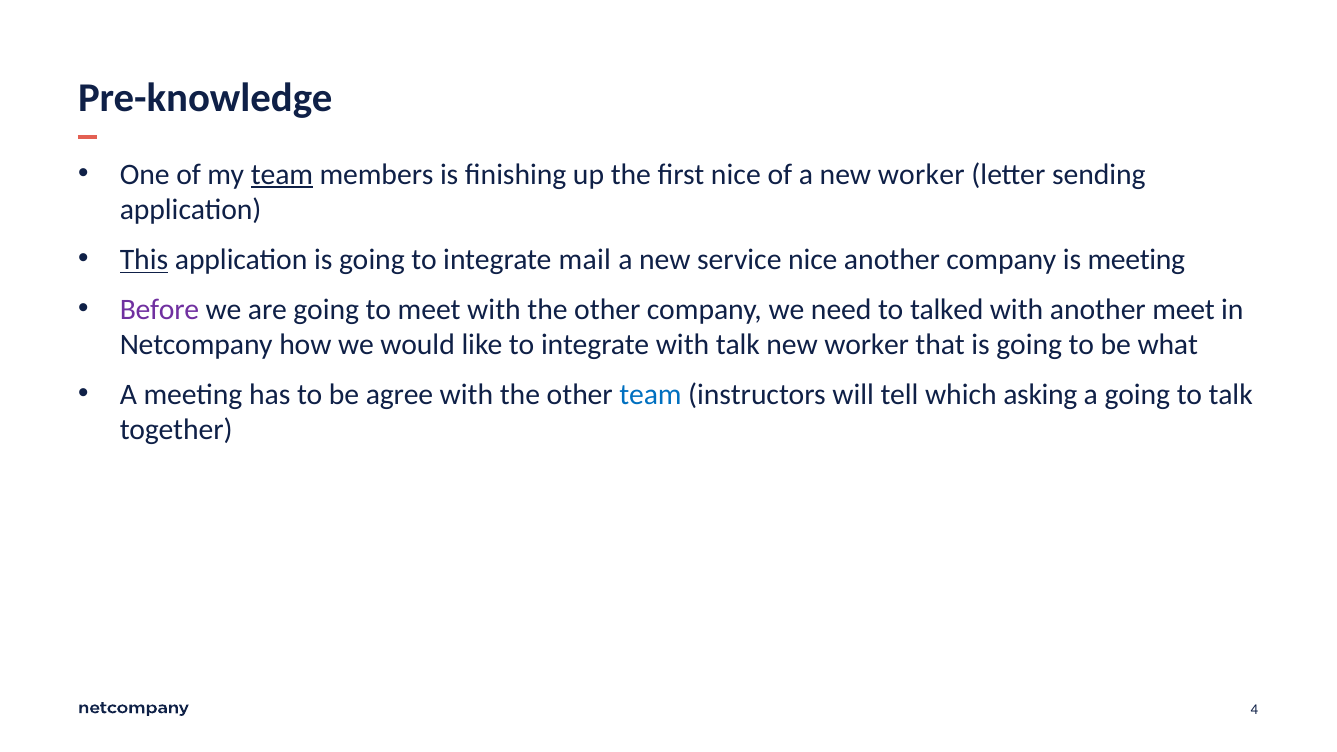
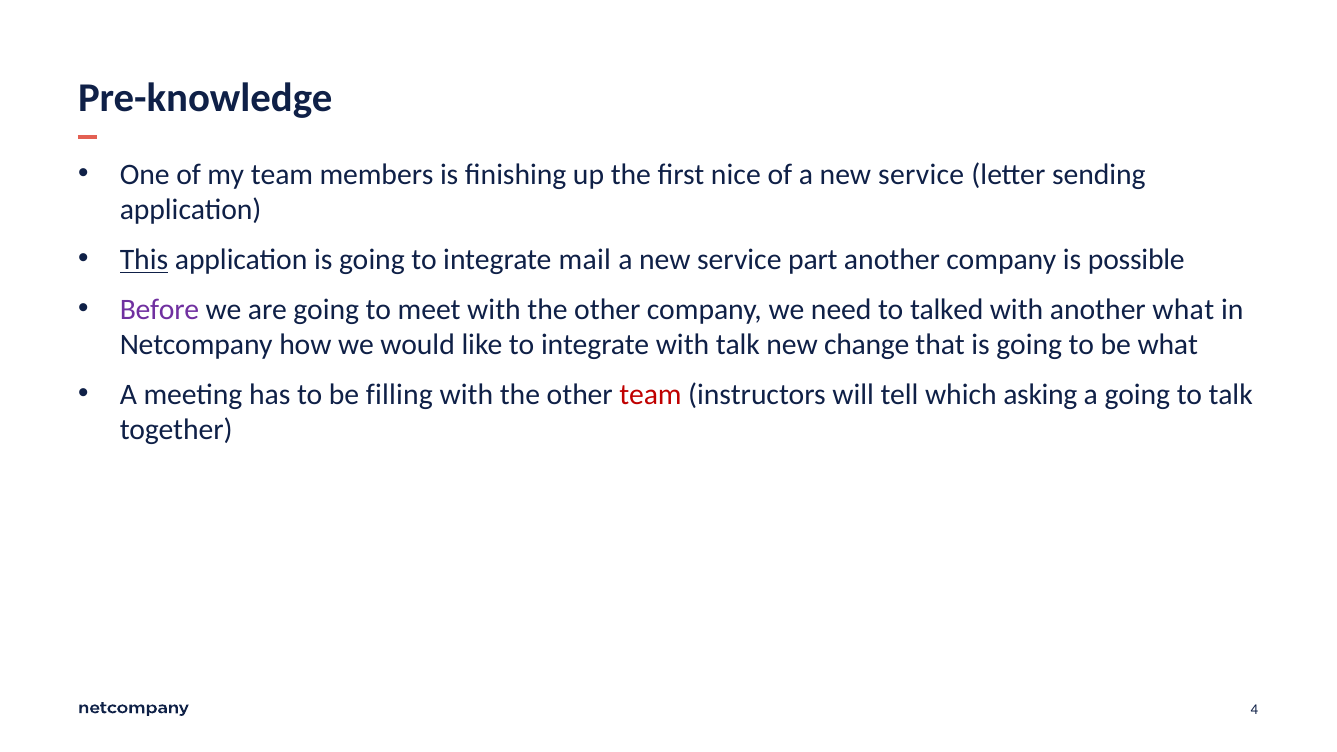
team at (282, 175) underline: present -> none
of a new worker: worker -> service
service nice: nice -> part
is meeting: meeting -> possible
another meet: meet -> what
worker at (867, 345): worker -> change
agree: agree -> filling
team at (651, 395) colour: blue -> red
